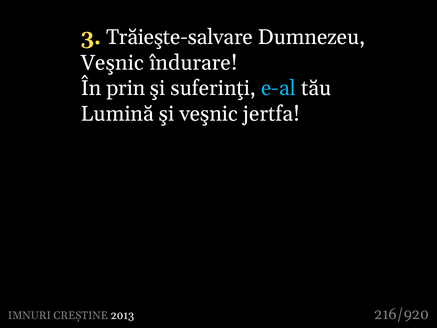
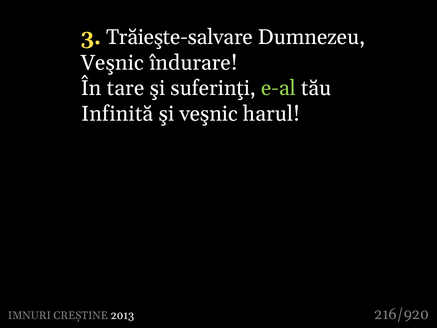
prin: prin -> tare
e-al colour: light blue -> light green
Lumină: Lumină -> Infinită
jertfa: jertfa -> harul
